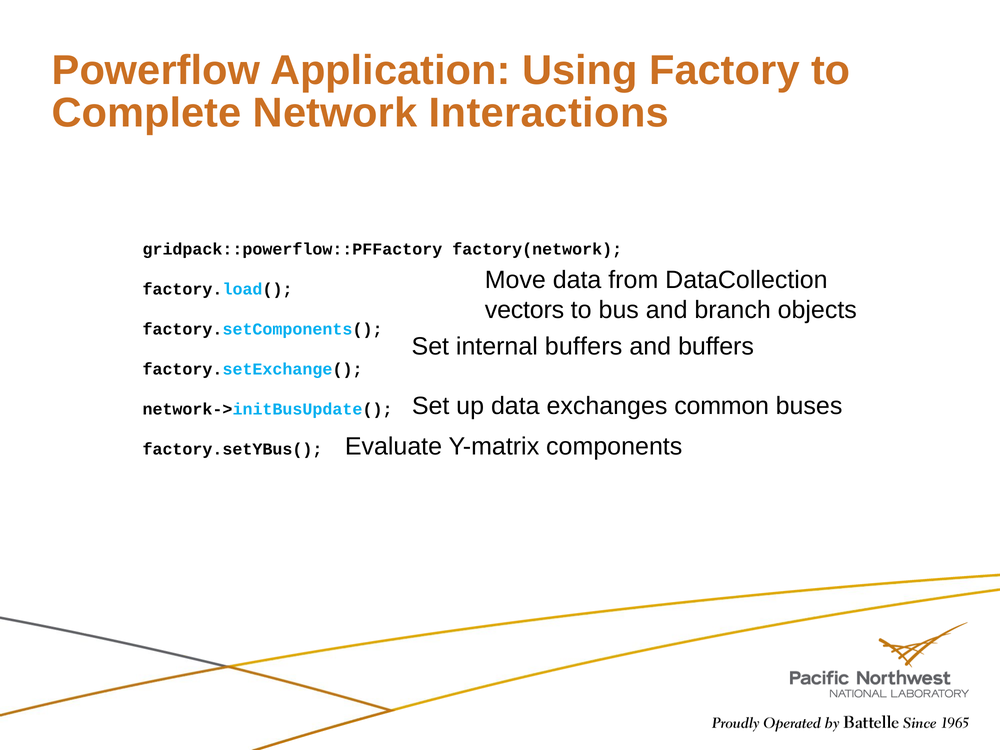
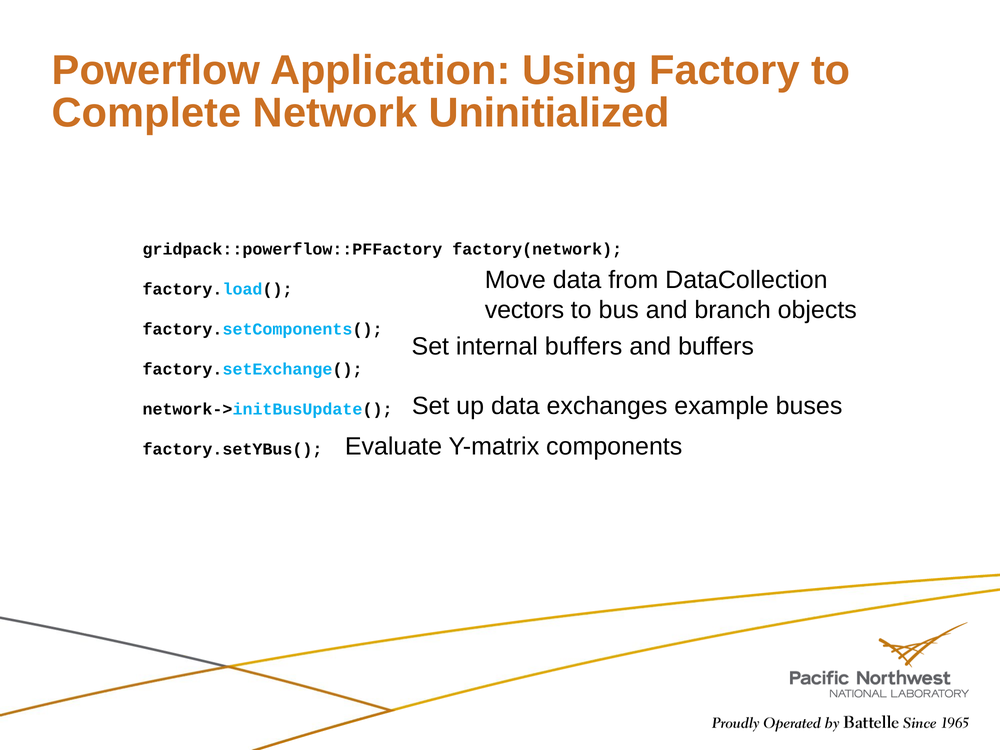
Interactions: Interactions -> Uninitialized
common: common -> example
